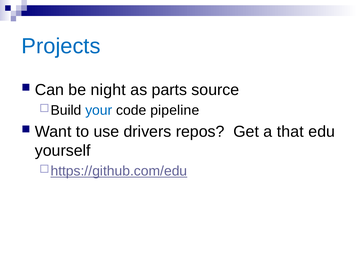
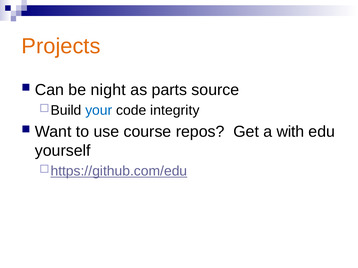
Projects colour: blue -> orange
pipeline: pipeline -> integrity
drivers: drivers -> course
that: that -> with
